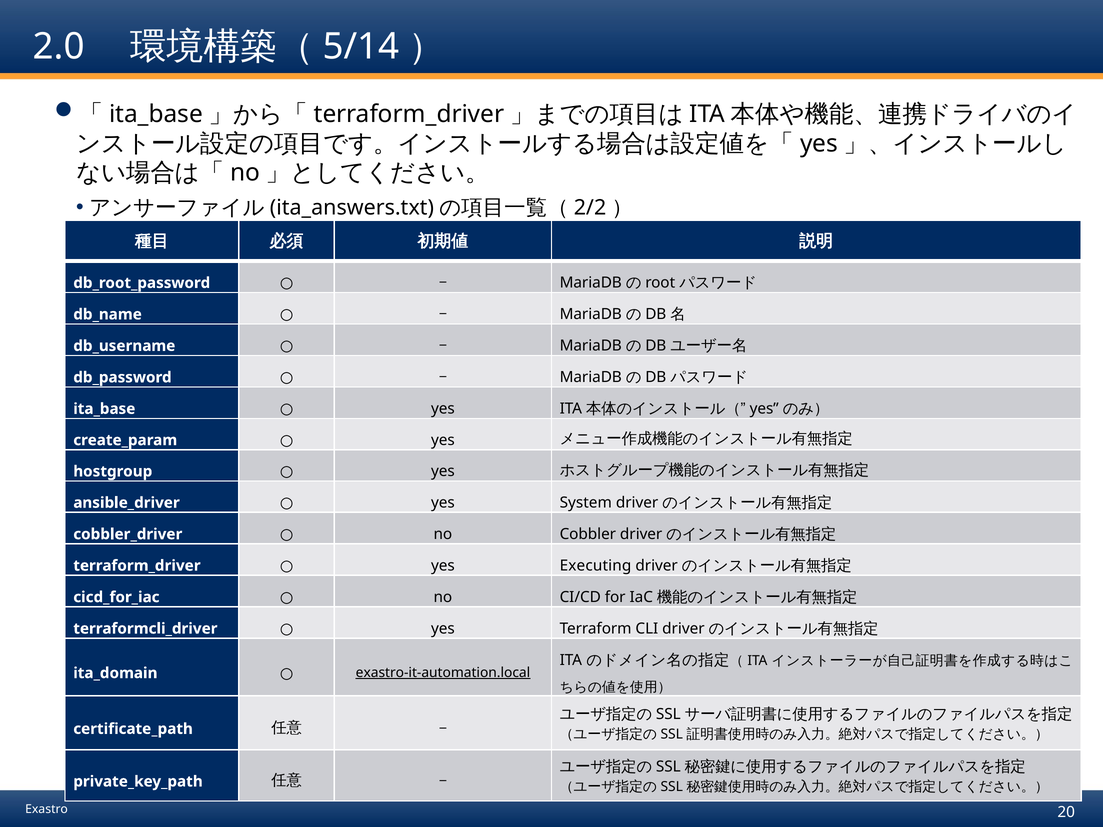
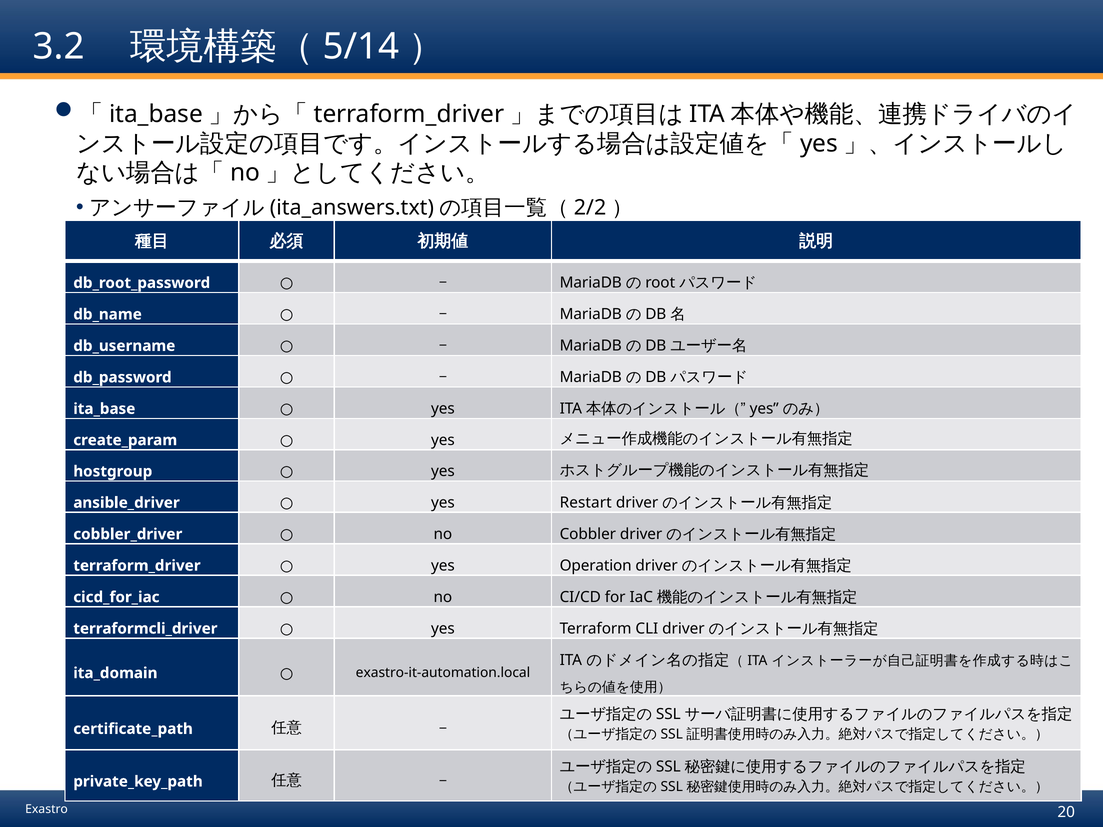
2.0: 2.0 -> 3.2
System: System -> Restart
Executing: Executing -> Operation
exastro-it-automation.local underline: present -> none
